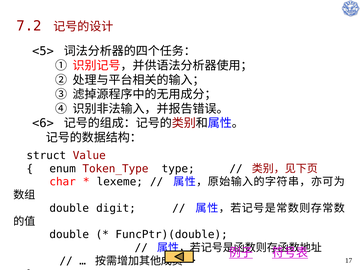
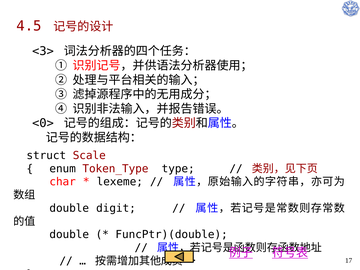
7.2: 7.2 -> 4.5
<5>: <5> -> <3>
<6>: <6> -> <0>
Value: Value -> Scale
